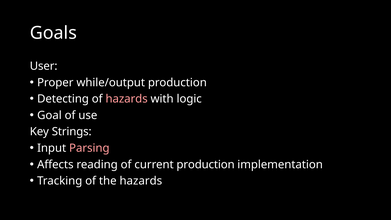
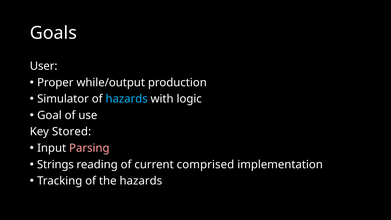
Detecting: Detecting -> Simulator
hazards at (127, 99) colour: pink -> light blue
Strings: Strings -> Stored
Affects: Affects -> Strings
current production: production -> comprised
